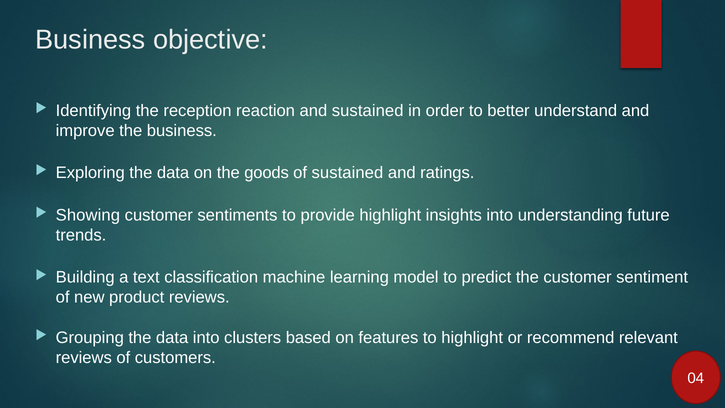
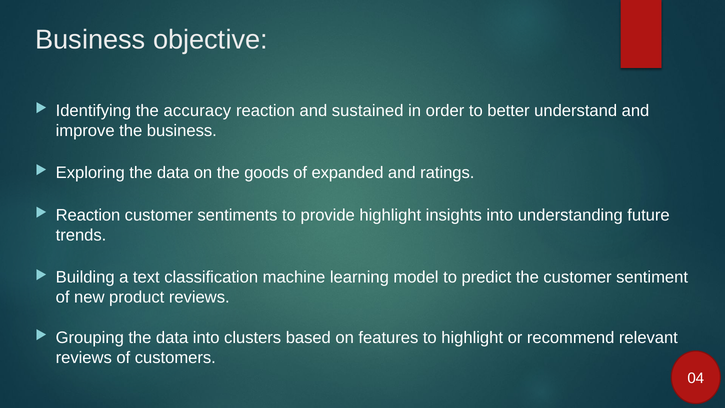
reception: reception -> accuracy
of sustained: sustained -> expanded
Showing at (88, 215): Showing -> Reaction
